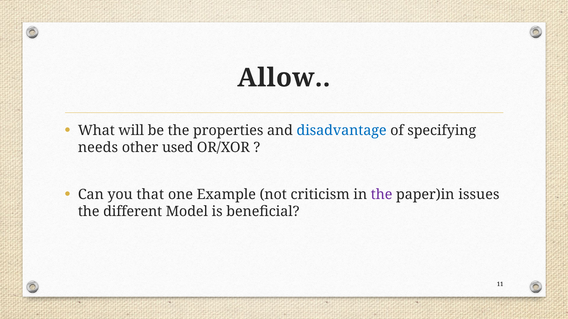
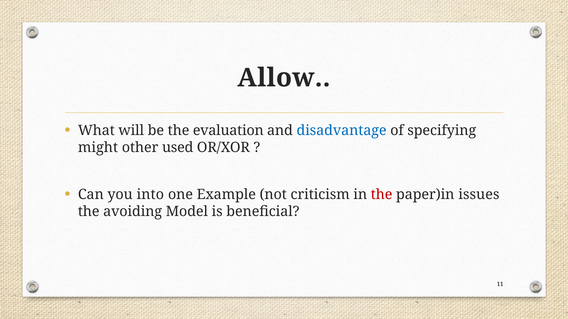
properties: properties -> evaluation
needs: needs -> might
that: that -> into
the at (382, 195) colour: purple -> red
different: different -> avoiding
